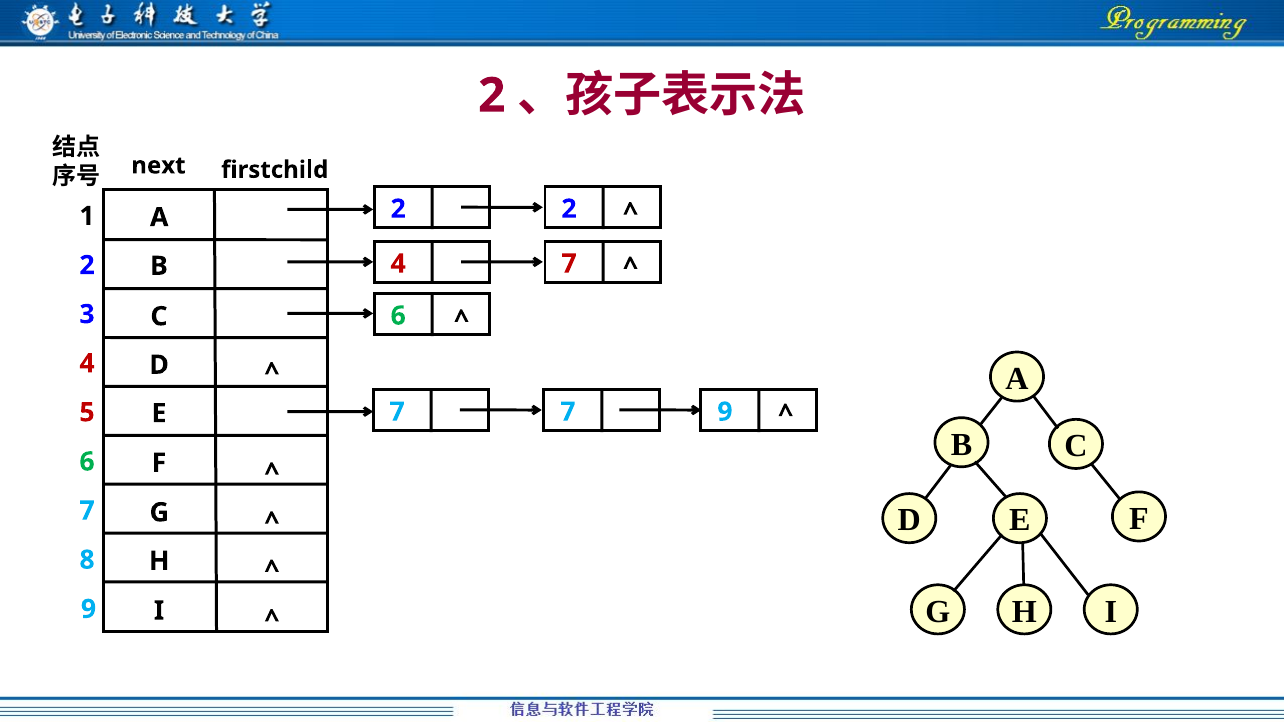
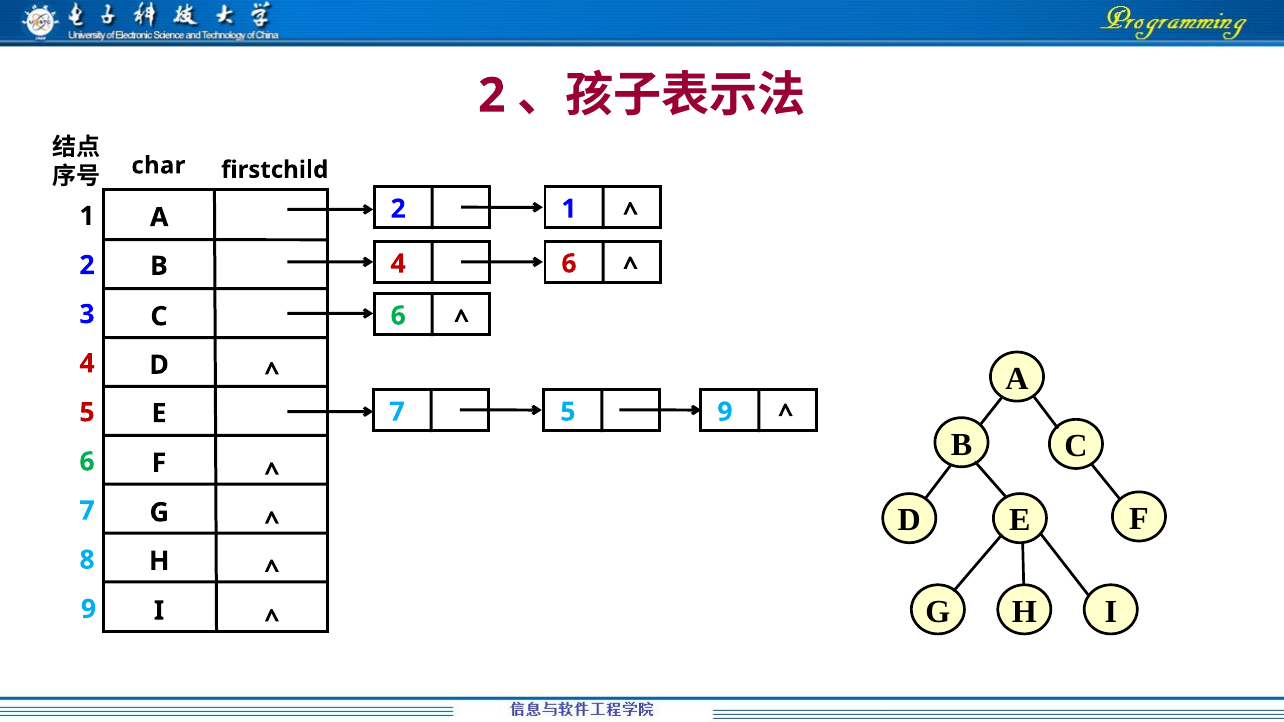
next: next -> char
2 2: 2 -> 1
4 7: 7 -> 6
7 7: 7 -> 5
